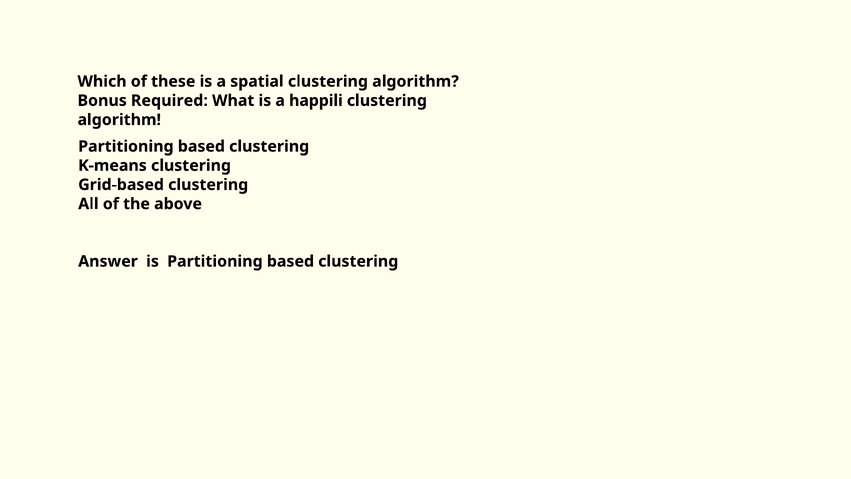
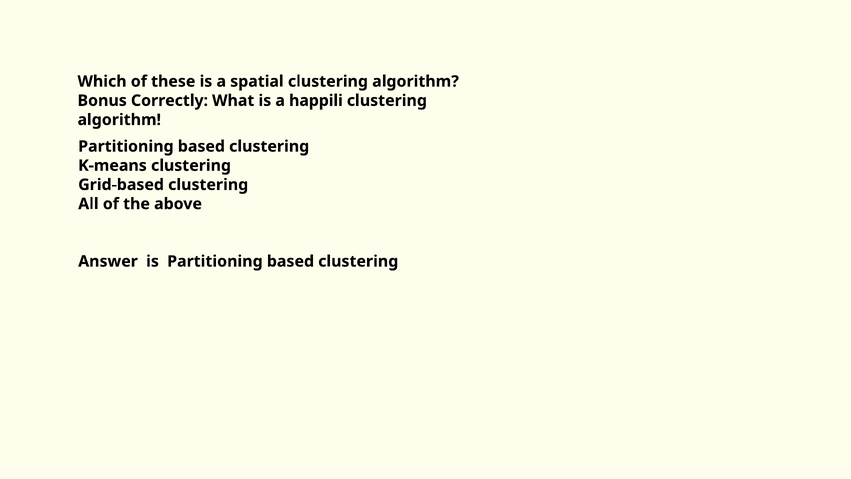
Required: Required -> Correctly
